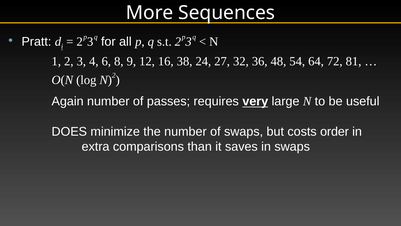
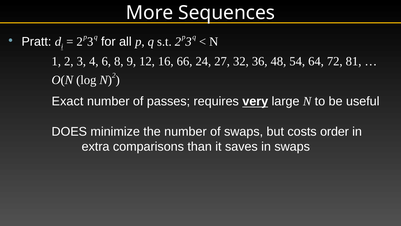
38: 38 -> 66
Again: Again -> Exact
